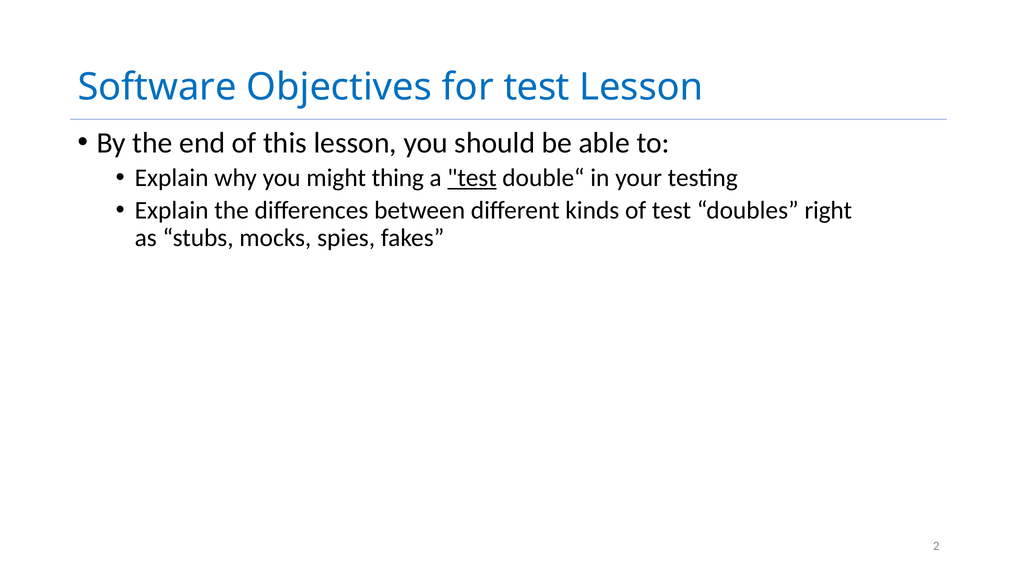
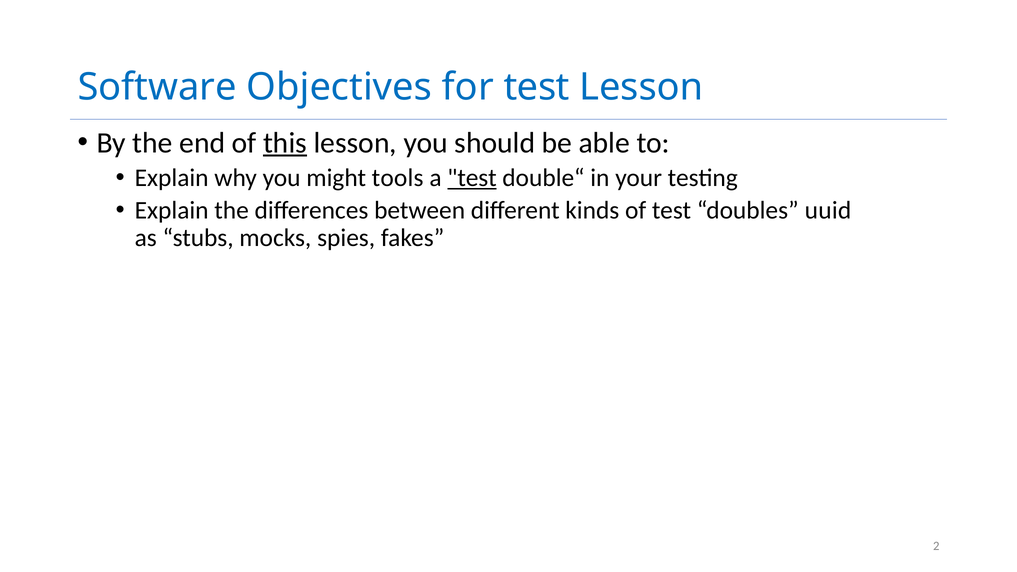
this underline: none -> present
thing: thing -> tools
right: right -> uuid
